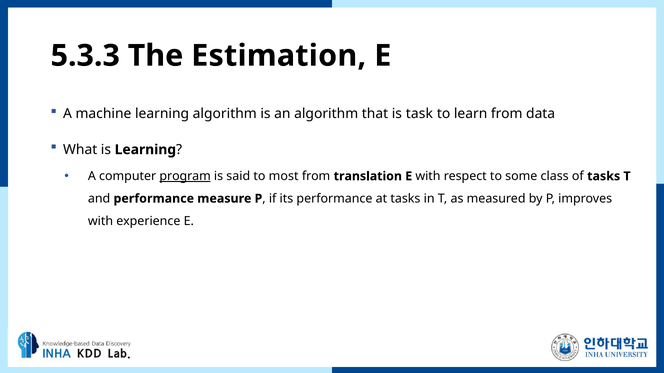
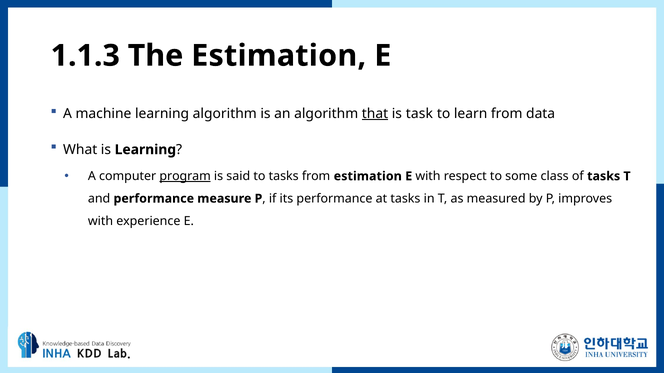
5.3.3: 5.3.3 -> 1.1.3
that underline: none -> present
to most: most -> tasks
from translation: translation -> estimation
